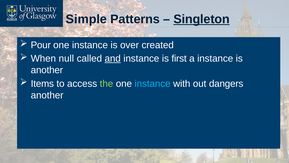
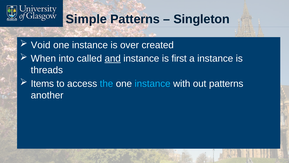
Singleton underline: present -> none
Pour: Pour -> Void
null: null -> into
another at (47, 70): another -> threads
the colour: light green -> light blue
out dangers: dangers -> patterns
